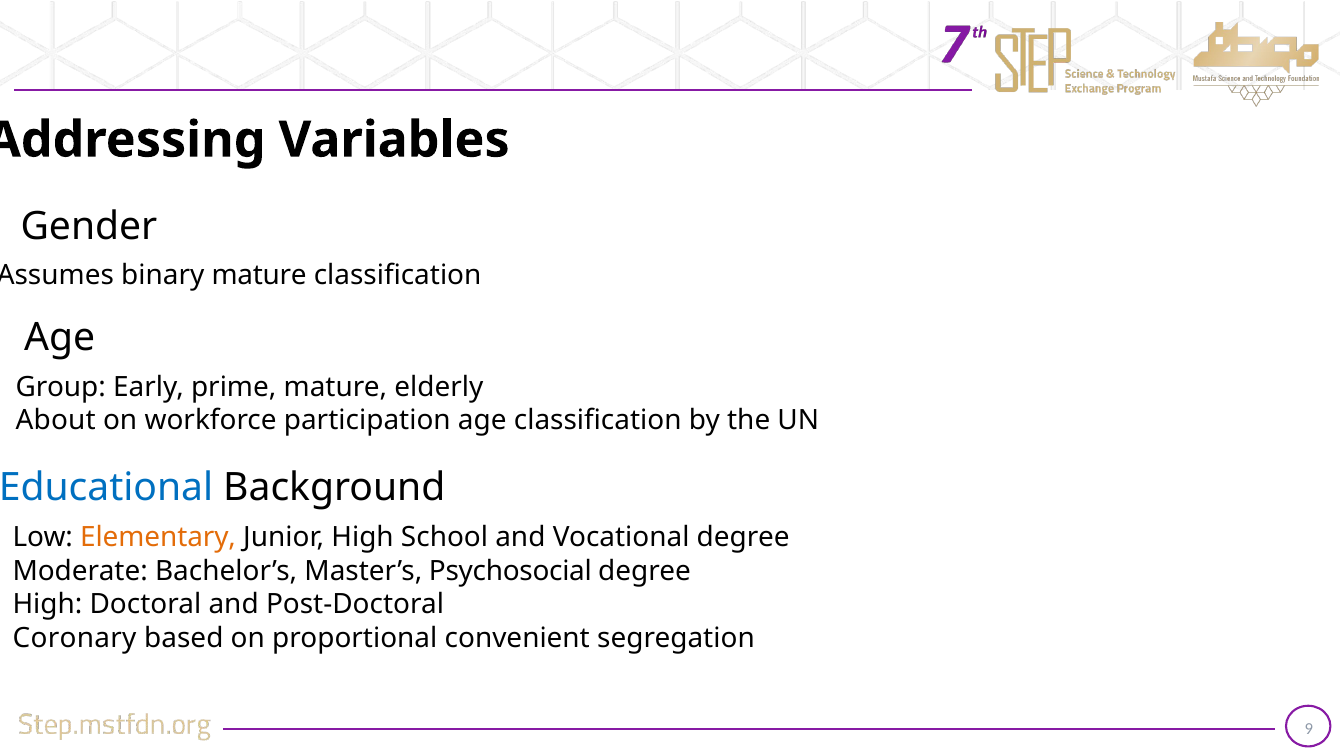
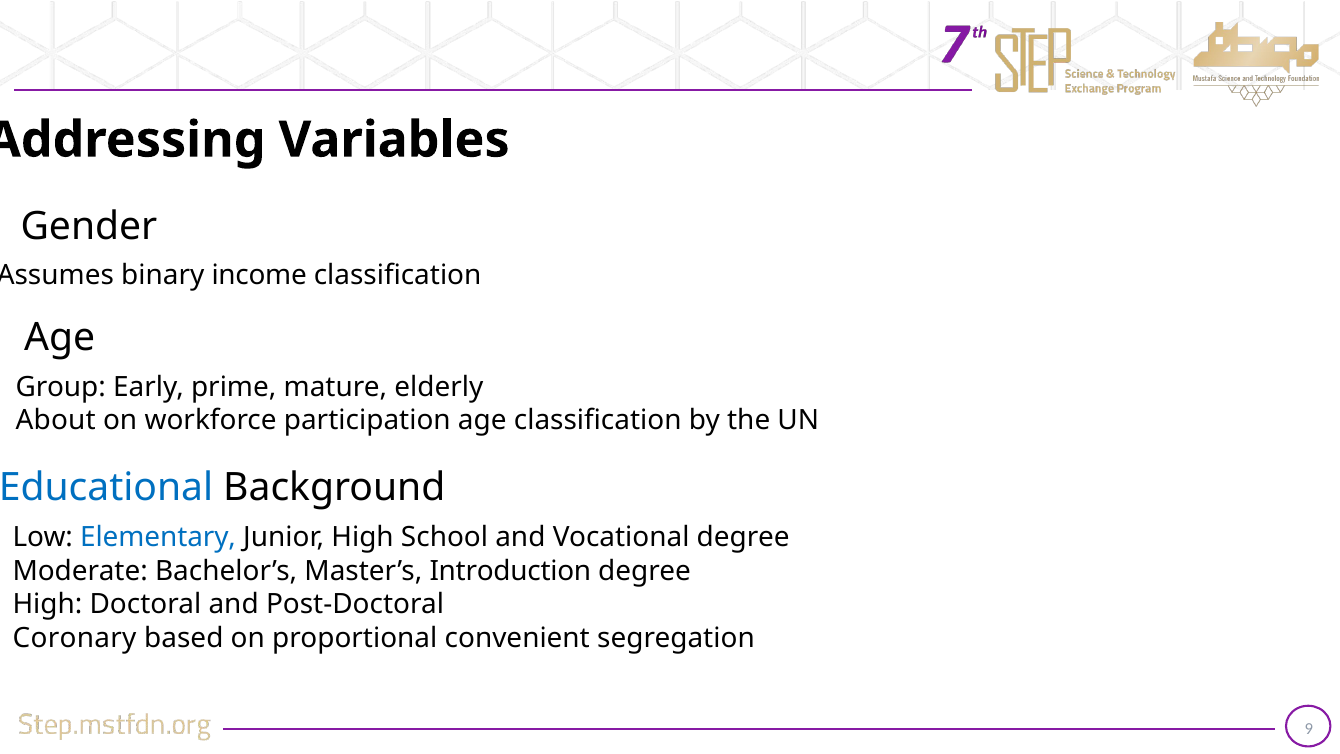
binary mature: mature -> income
Elementary colour: orange -> blue
Psychosocial: Psychosocial -> Introduction
